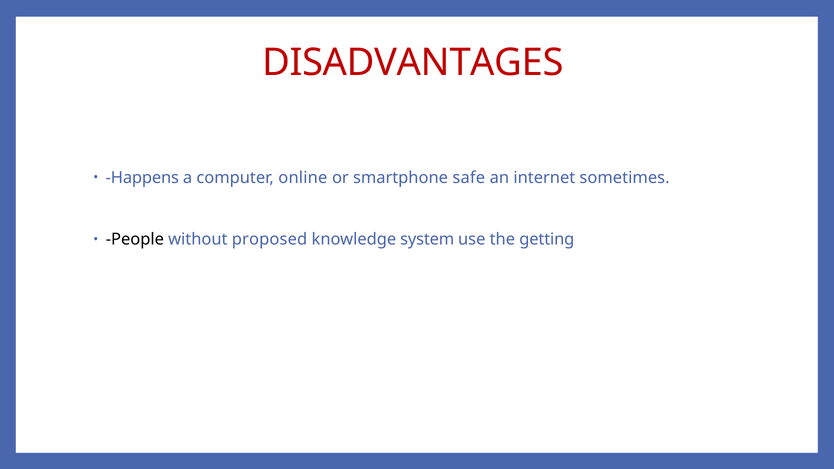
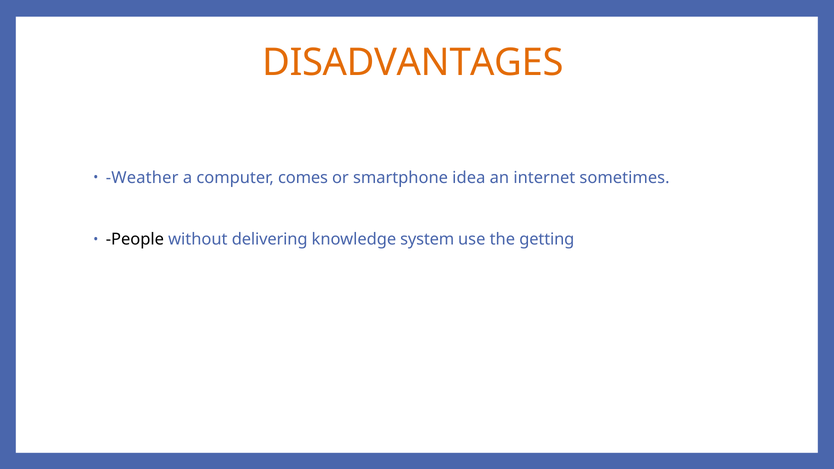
DISADVANTAGES colour: red -> orange
Happens: Happens -> Weather
online: online -> comes
safe: safe -> idea
proposed: proposed -> delivering
